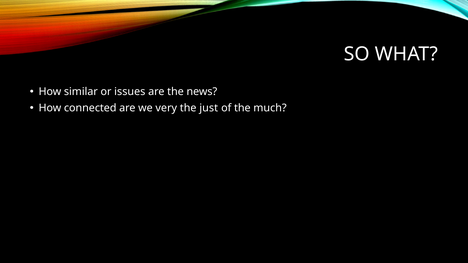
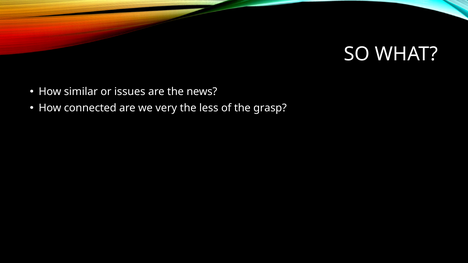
just: just -> less
much: much -> grasp
